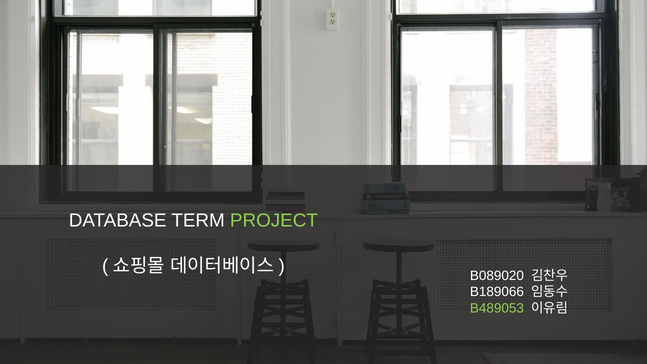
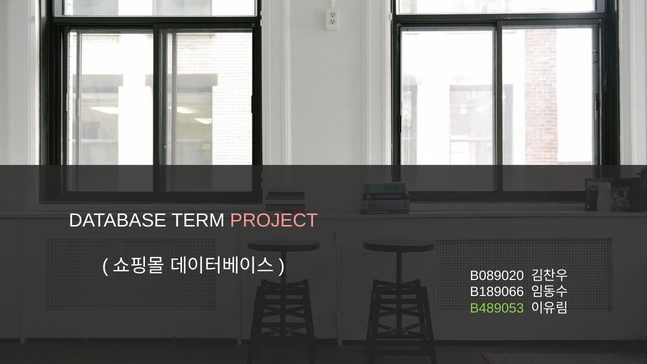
PROJECT colour: light green -> pink
